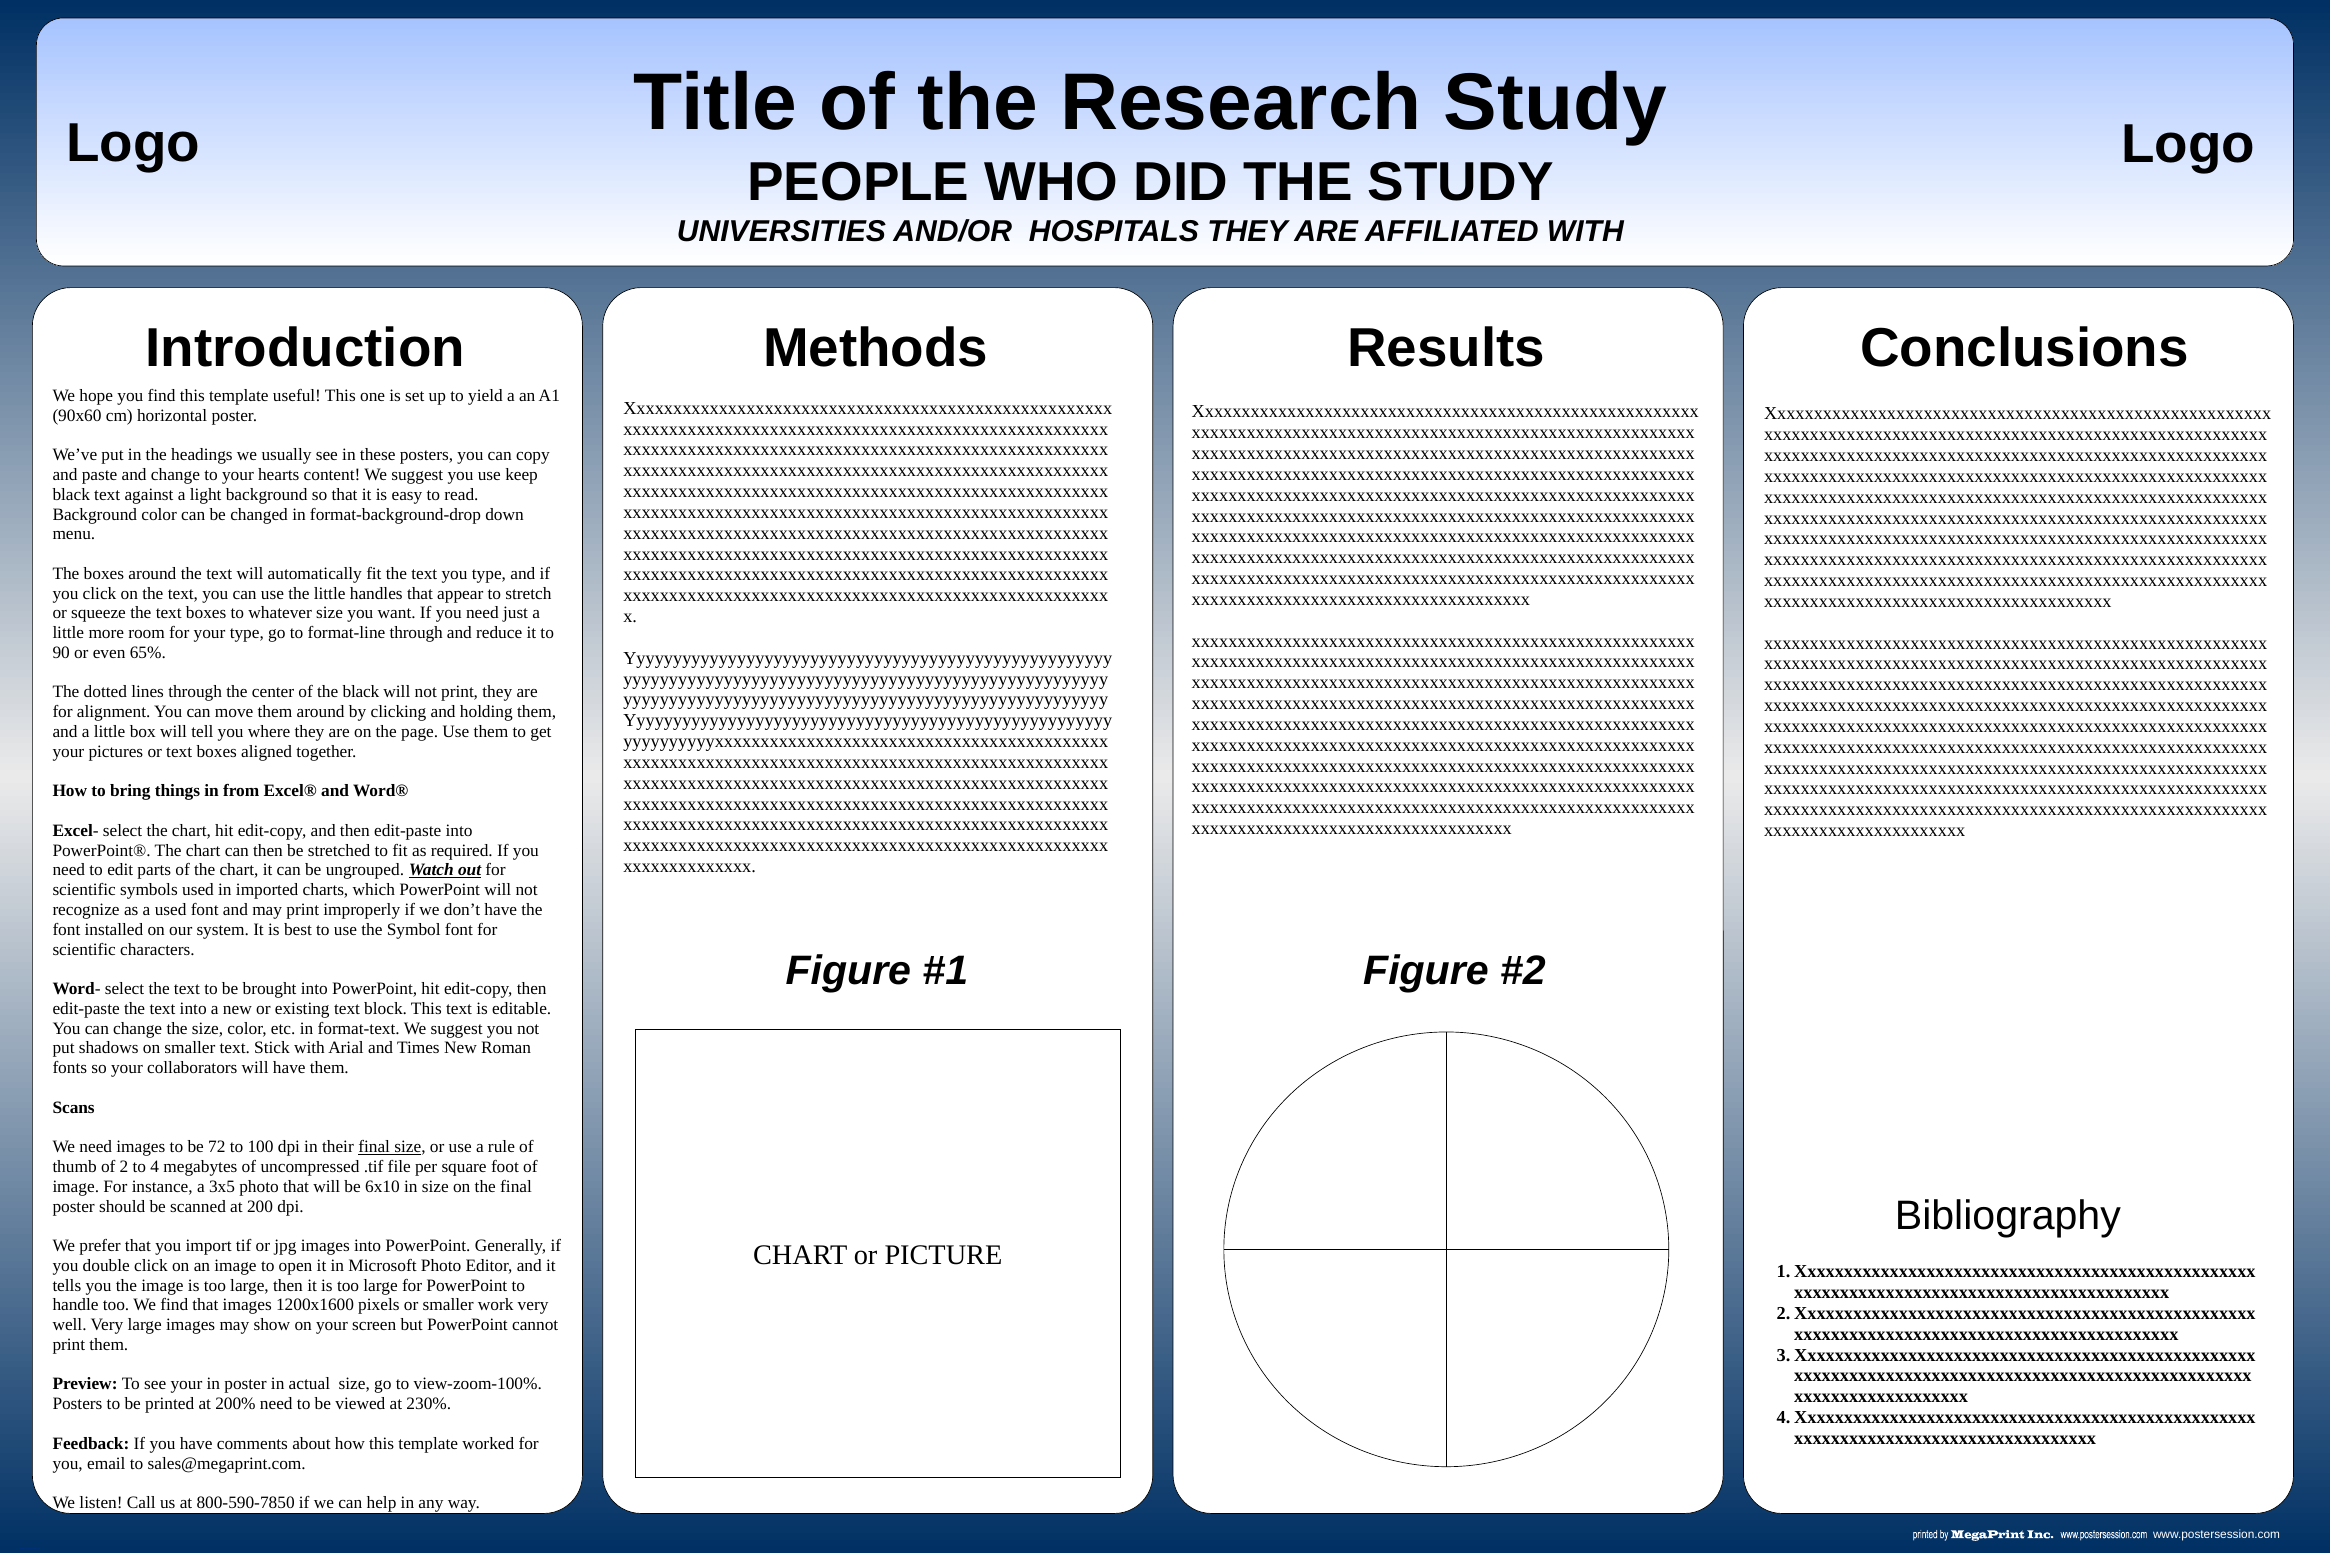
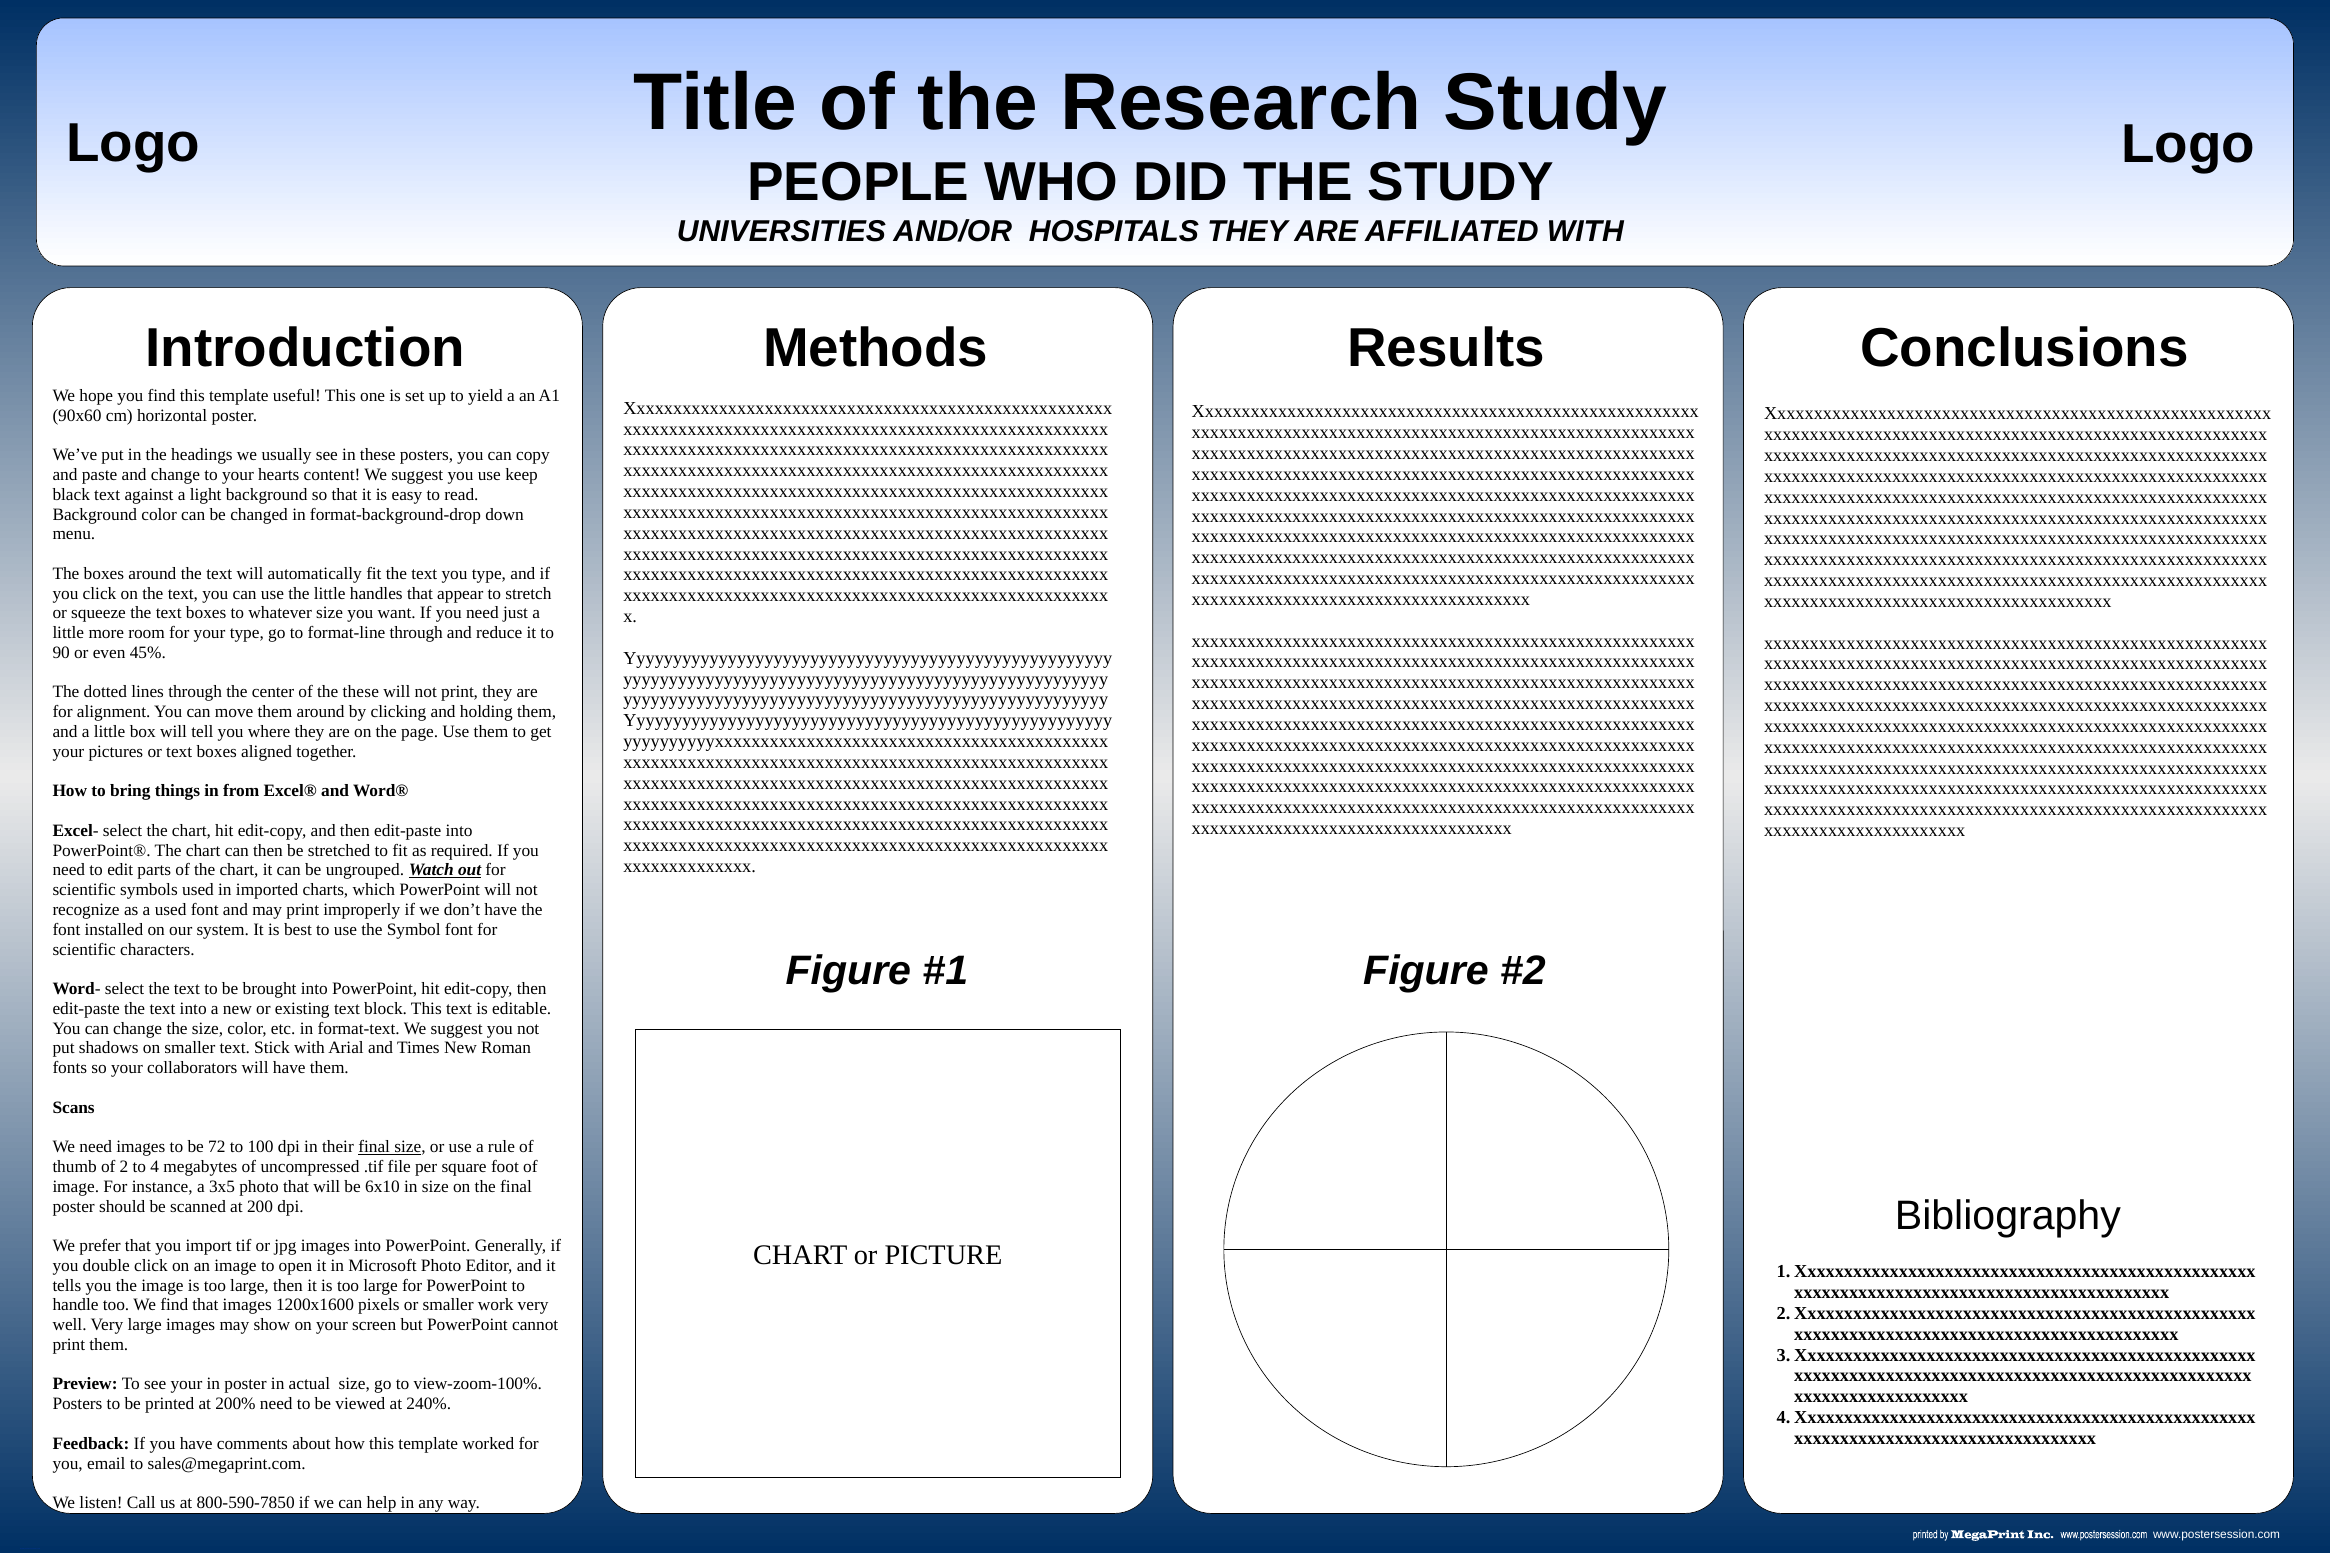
65%: 65% -> 45%
the black: black -> these
230%: 230% -> 240%
